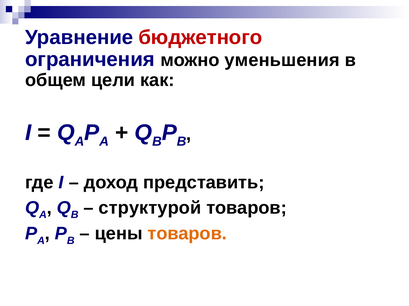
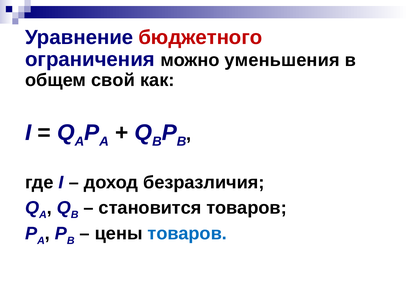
цели: цели -> свой
представить: представить -> безразличия
структурой: структурой -> становится
товаров at (187, 234) colour: orange -> blue
